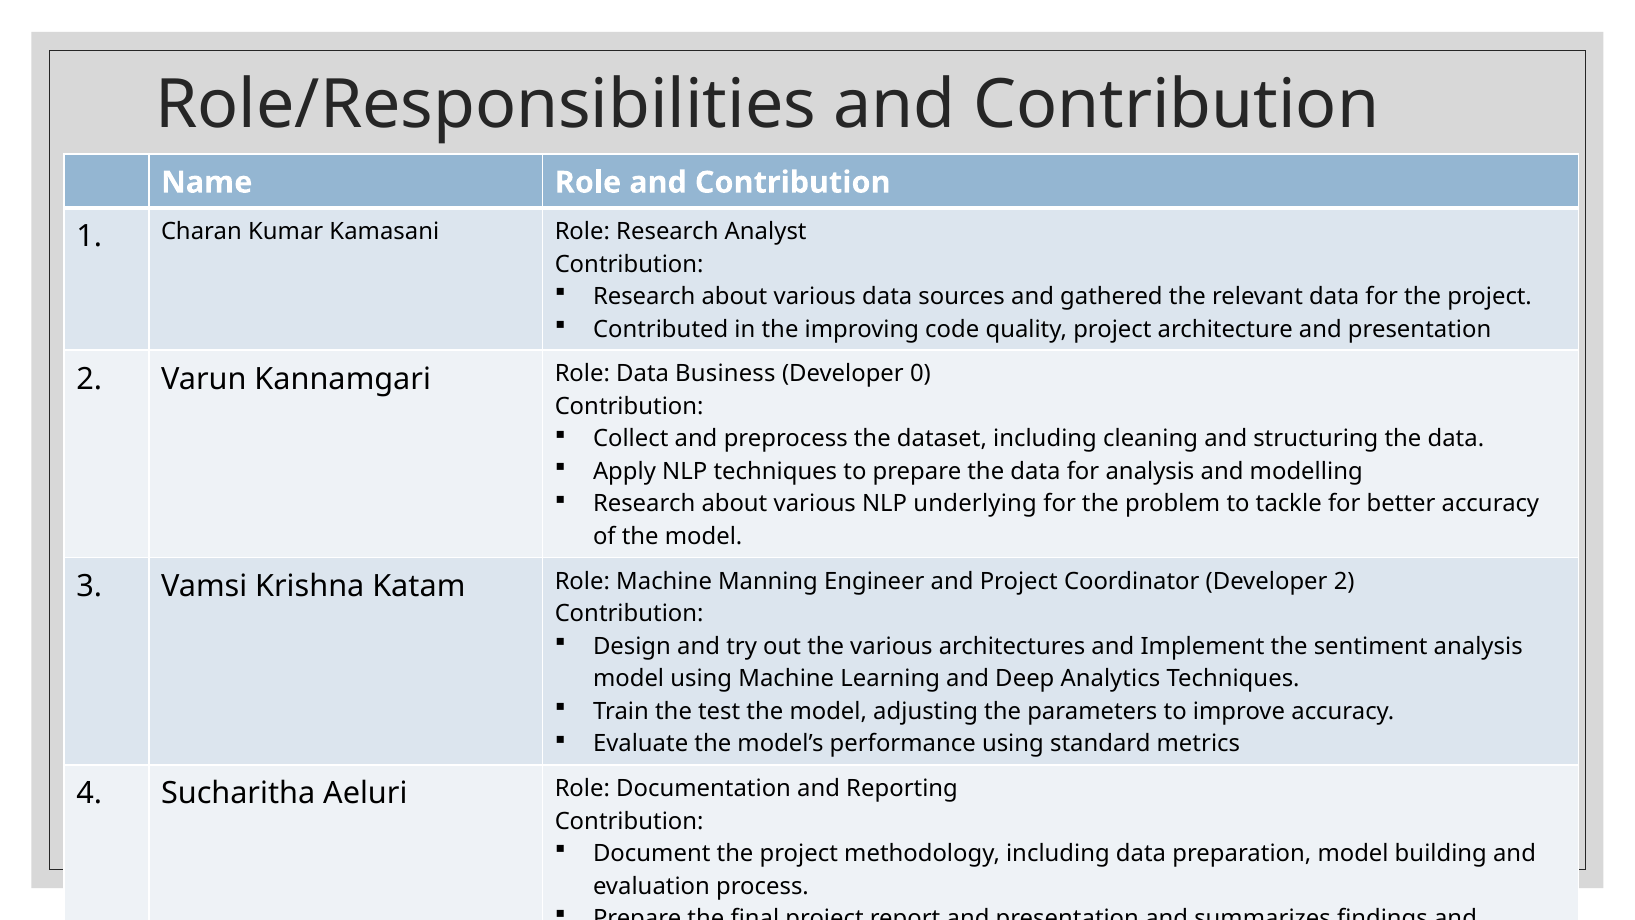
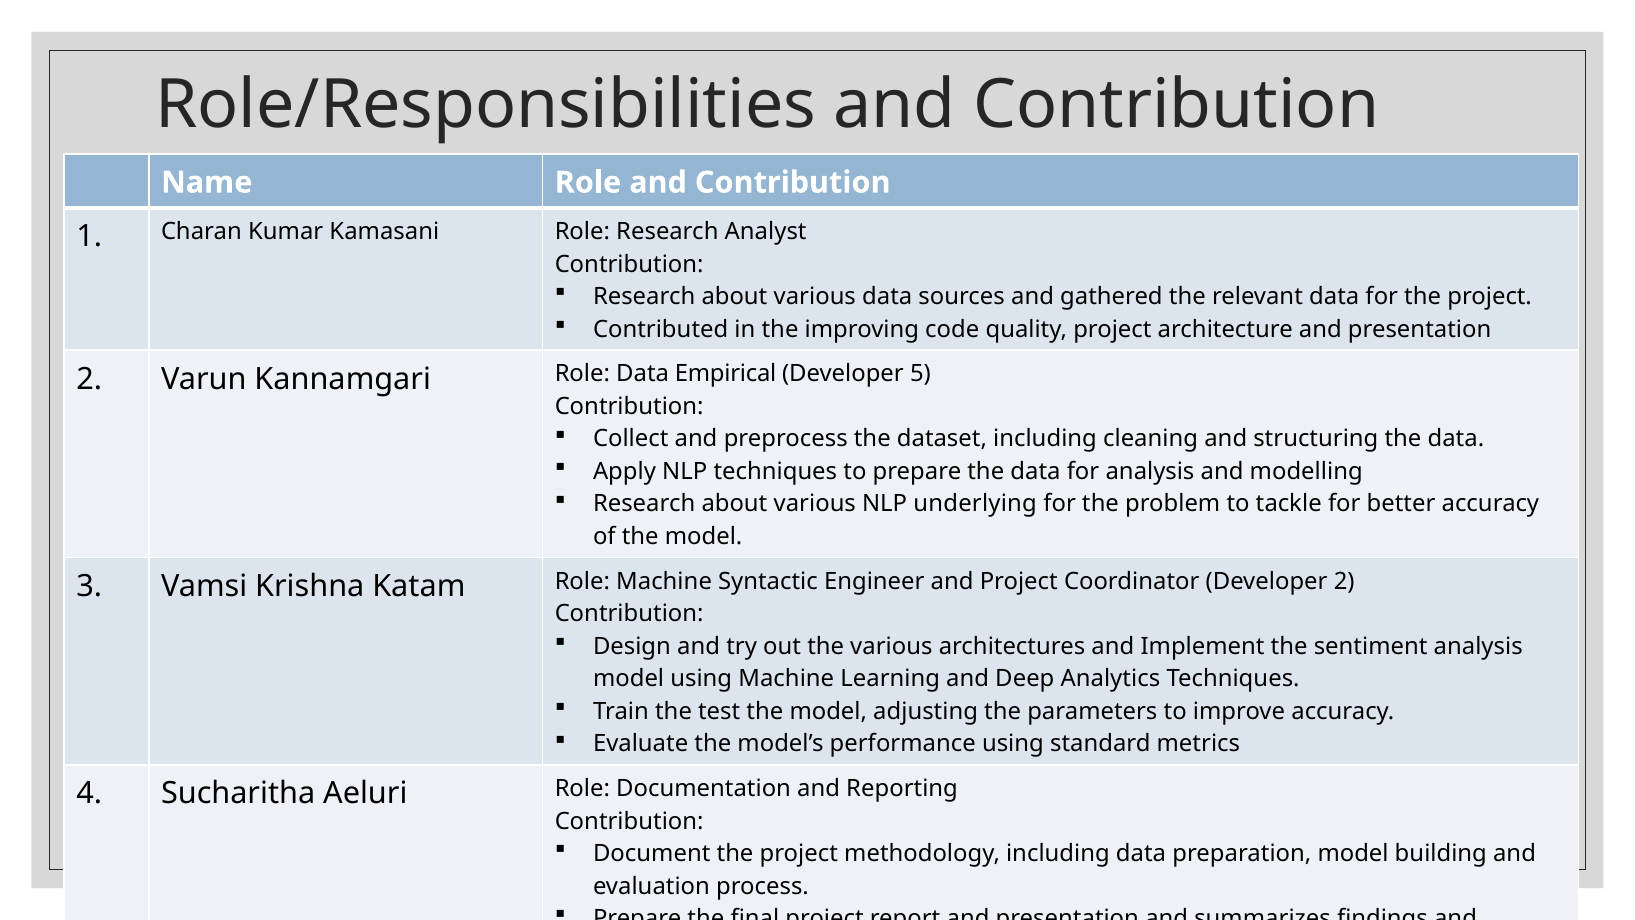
Business: Business -> Empirical
0: 0 -> 5
Manning: Manning -> Syntactic
